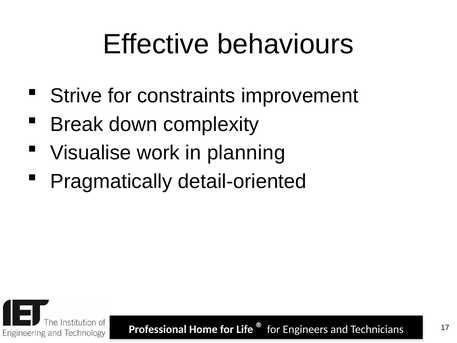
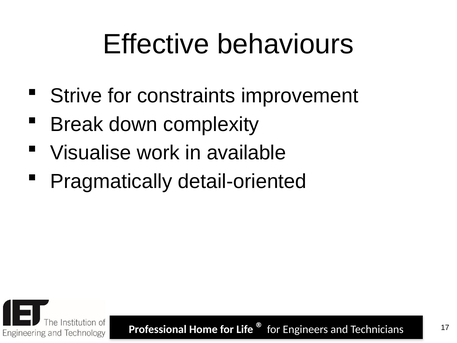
planning: planning -> available
